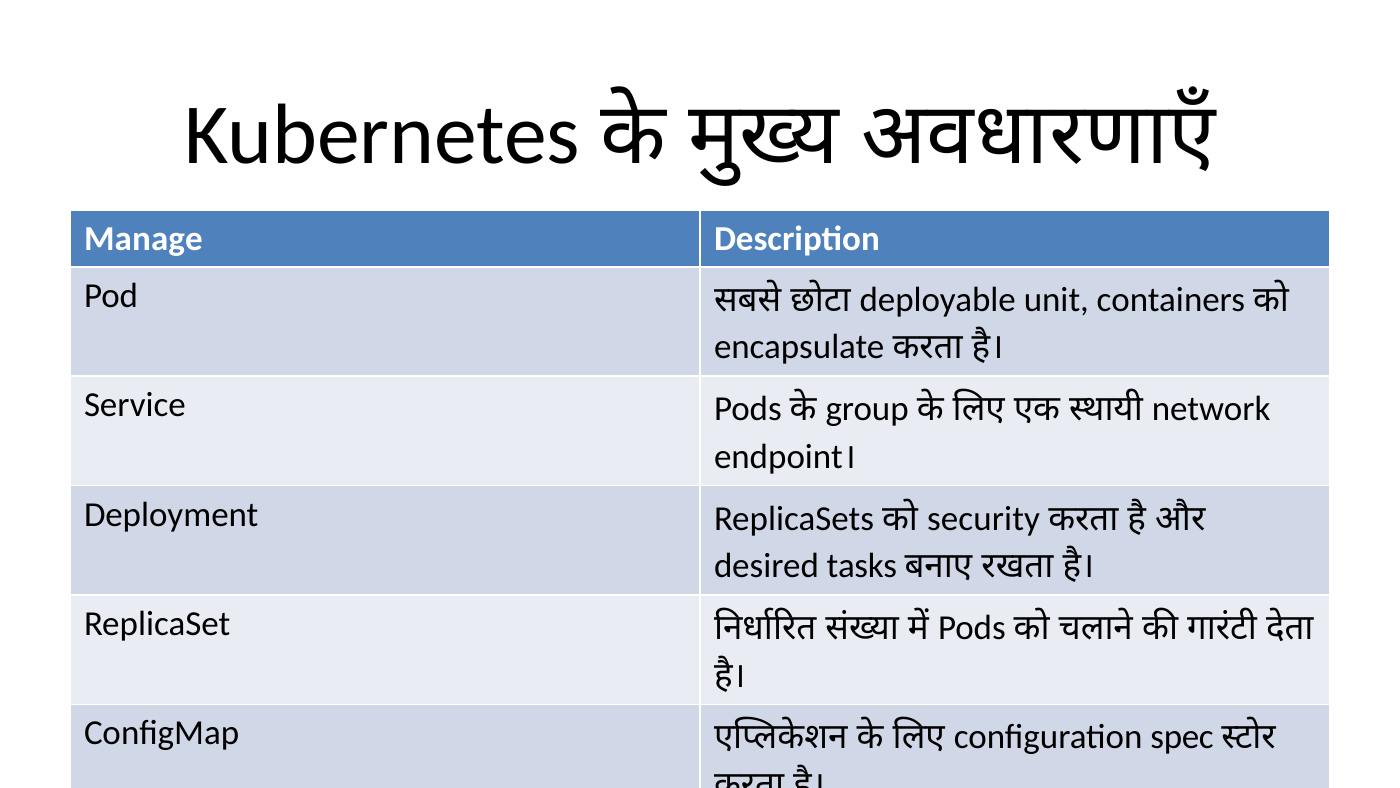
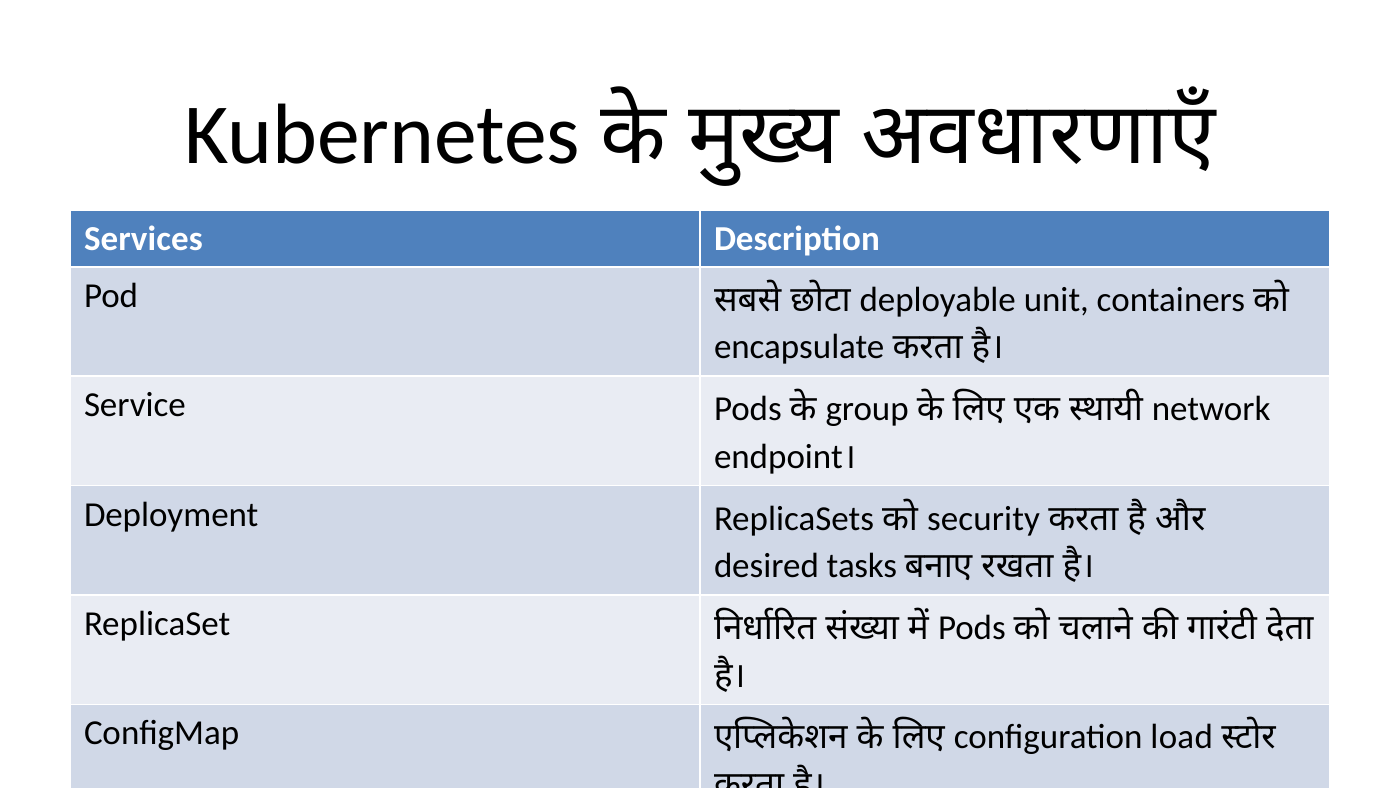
Manage at (143, 239): Manage -> Services
spec: spec -> load
